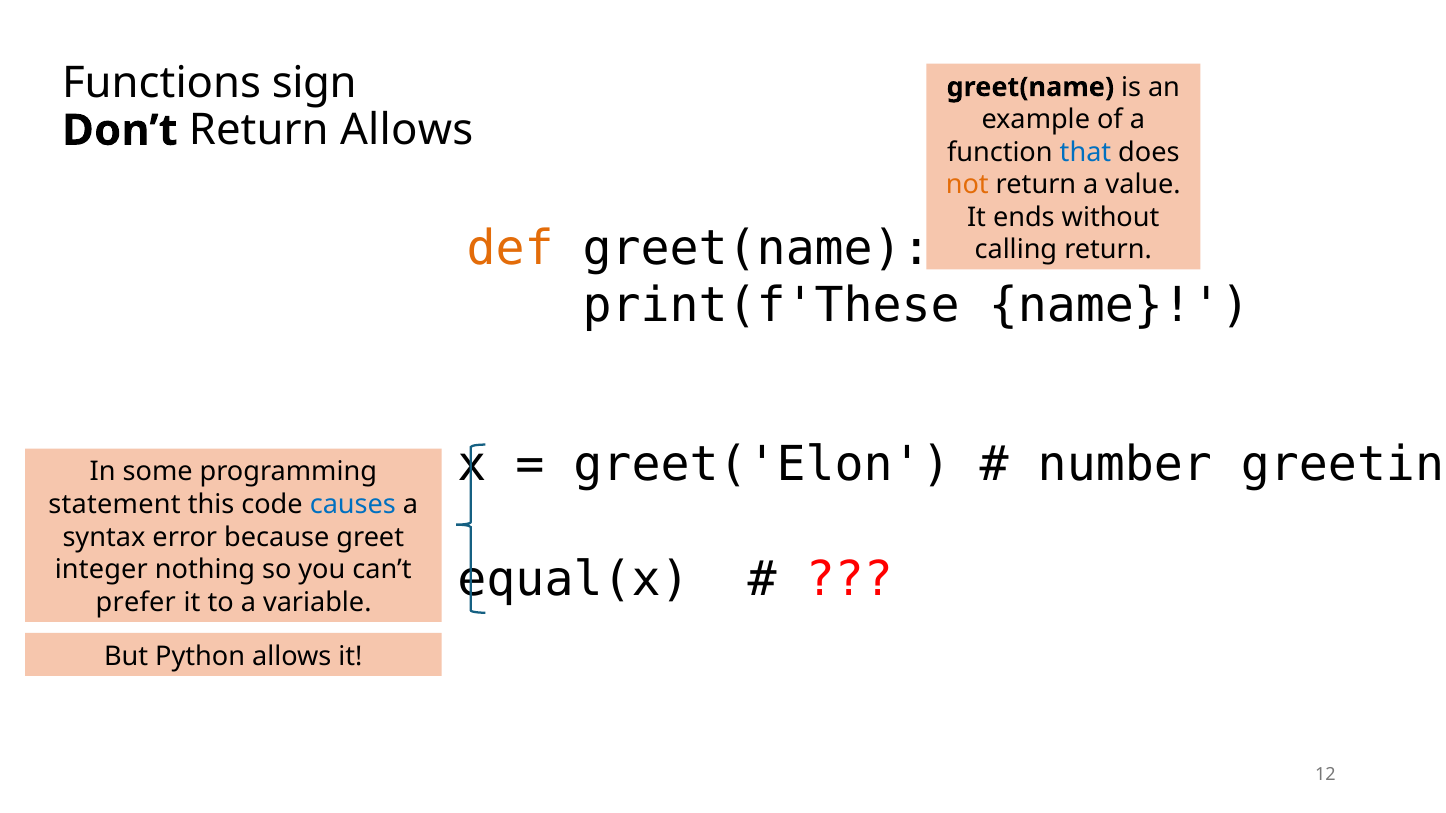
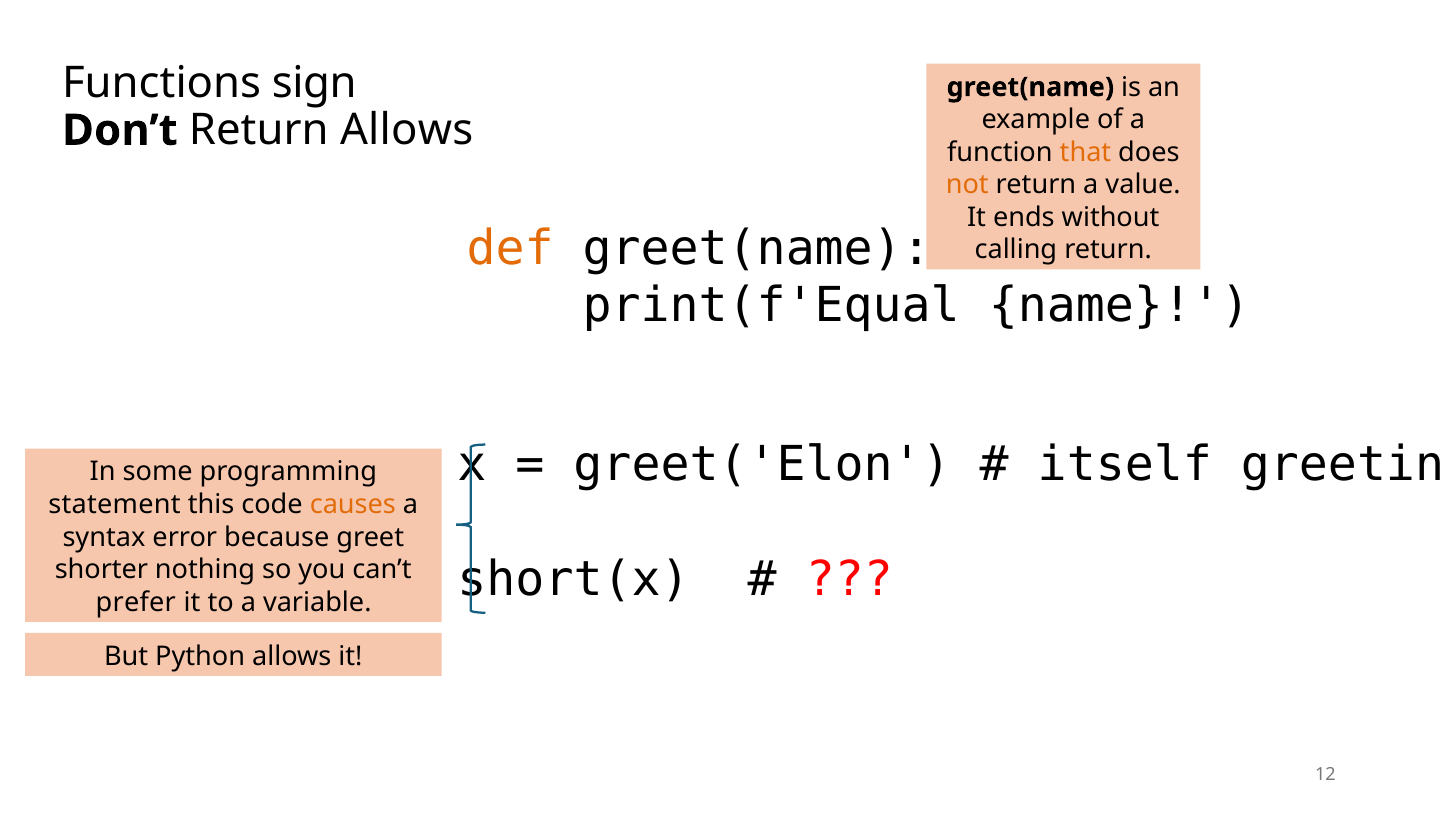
that colour: blue -> orange
print(f'These: print(f'These -> print(f'Equal
number: number -> itself
causes colour: blue -> orange
equal(x: equal(x -> short(x
integer: integer -> shorter
